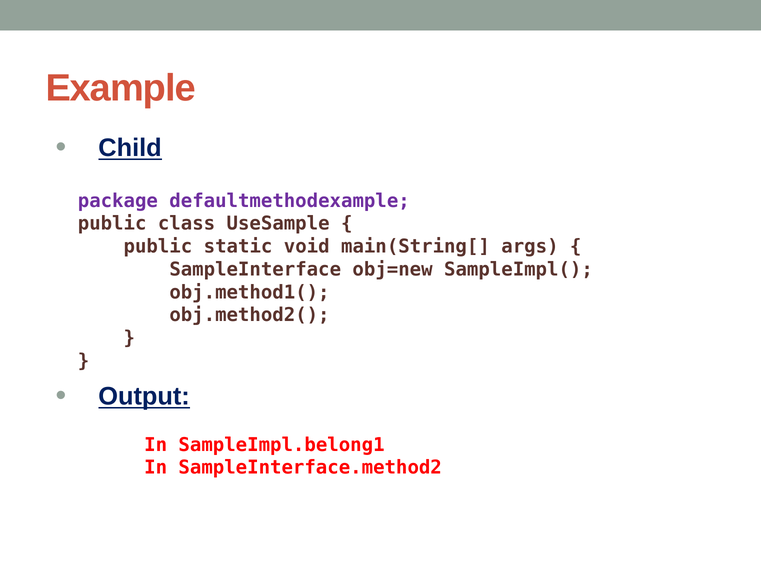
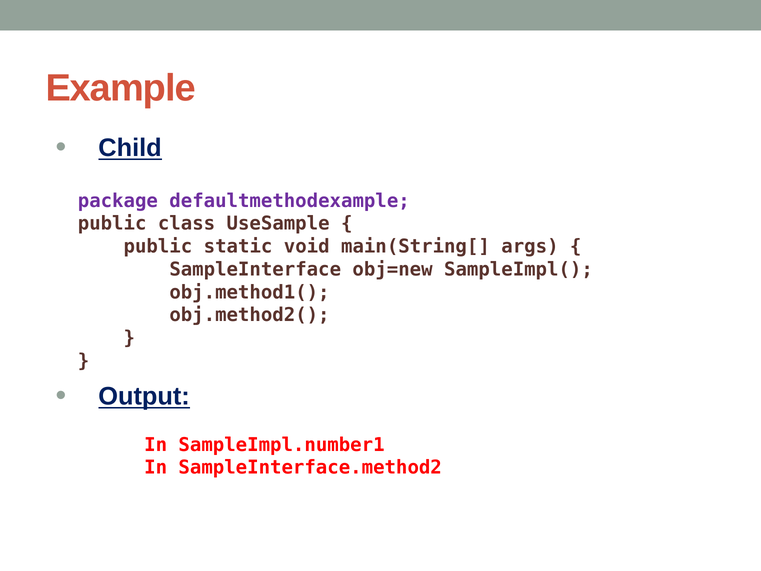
SampleImpl.belong1: SampleImpl.belong1 -> SampleImpl.number1
